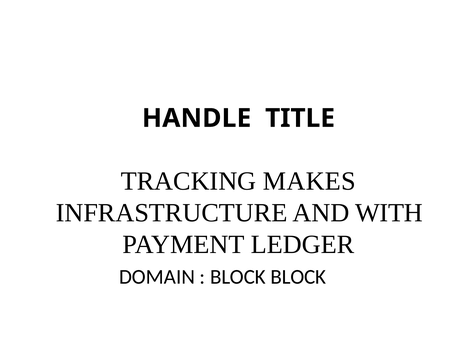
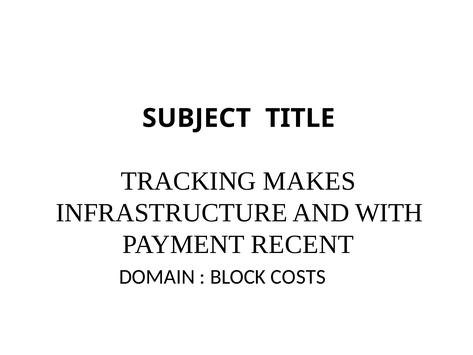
HANDLE: HANDLE -> SUBJECT
LEDGER: LEDGER -> RECENT
BLOCK BLOCK: BLOCK -> COSTS
